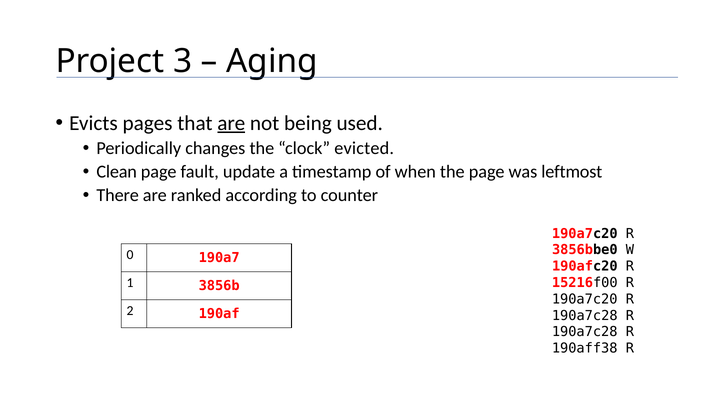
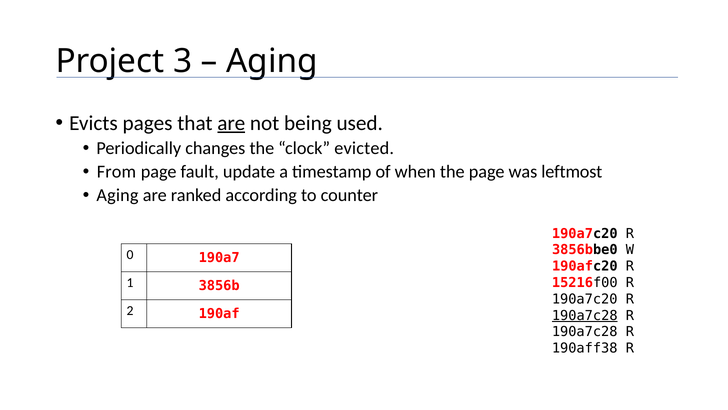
Clean: Clean -> From
There at (118, 195): There -> Aging
190a7c28 at (585, 315) underline: none -> present
